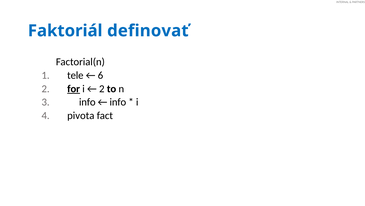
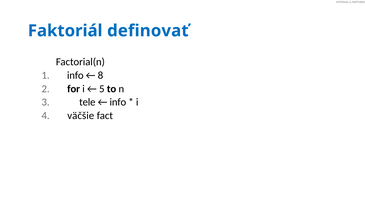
1 tele: tele -> info
6: 6 -> 8
for underline: present -> none
2 at (102, 88): 2 -> 5
info at (87, 102): info -> tele
pivota: pivota -> väčšie
